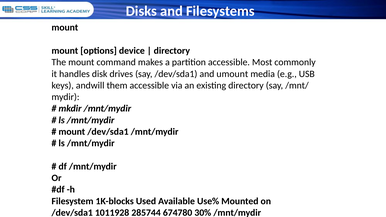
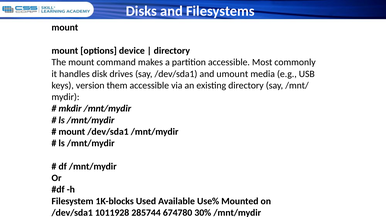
andwill: andwill -> version
